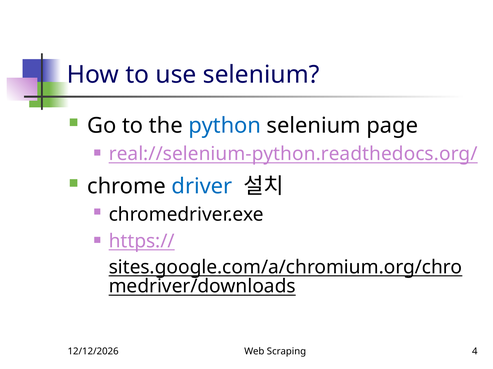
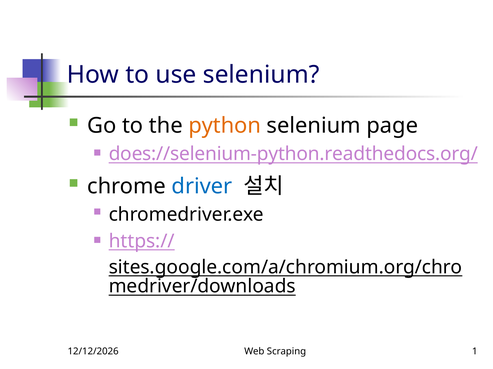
python colour: blue -> orange
real://selenium-python.readthedocs.org/: real://selenium-python.readthedocs.org/ -> does://selenium-python.readthedocs.org/
4: 4 -> 1
